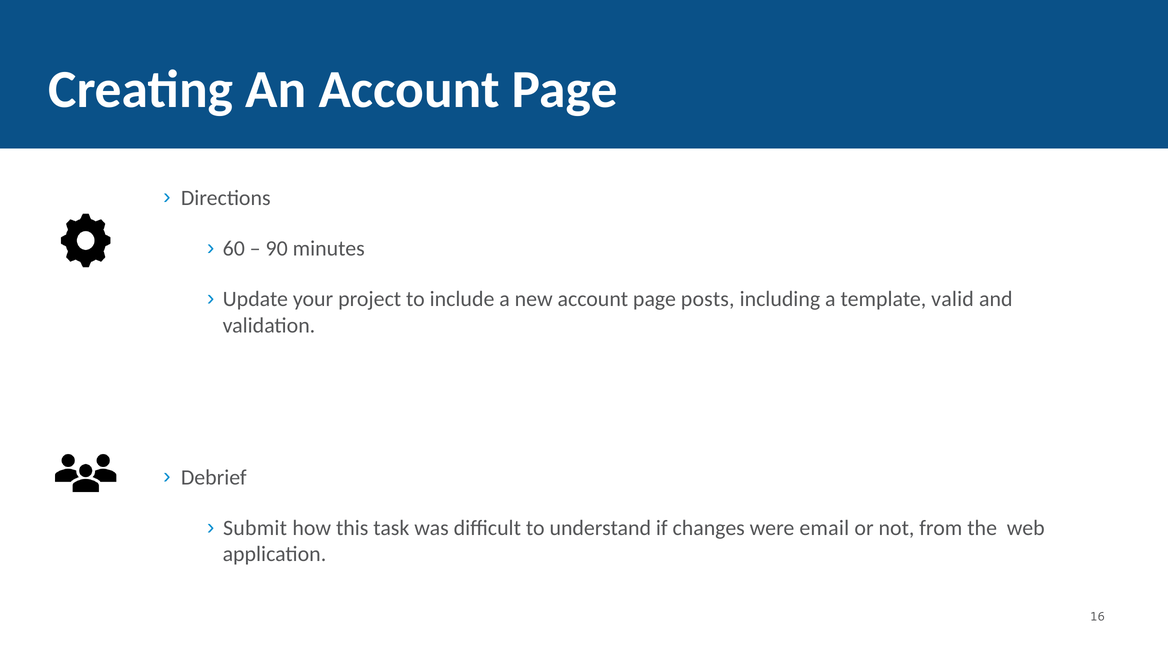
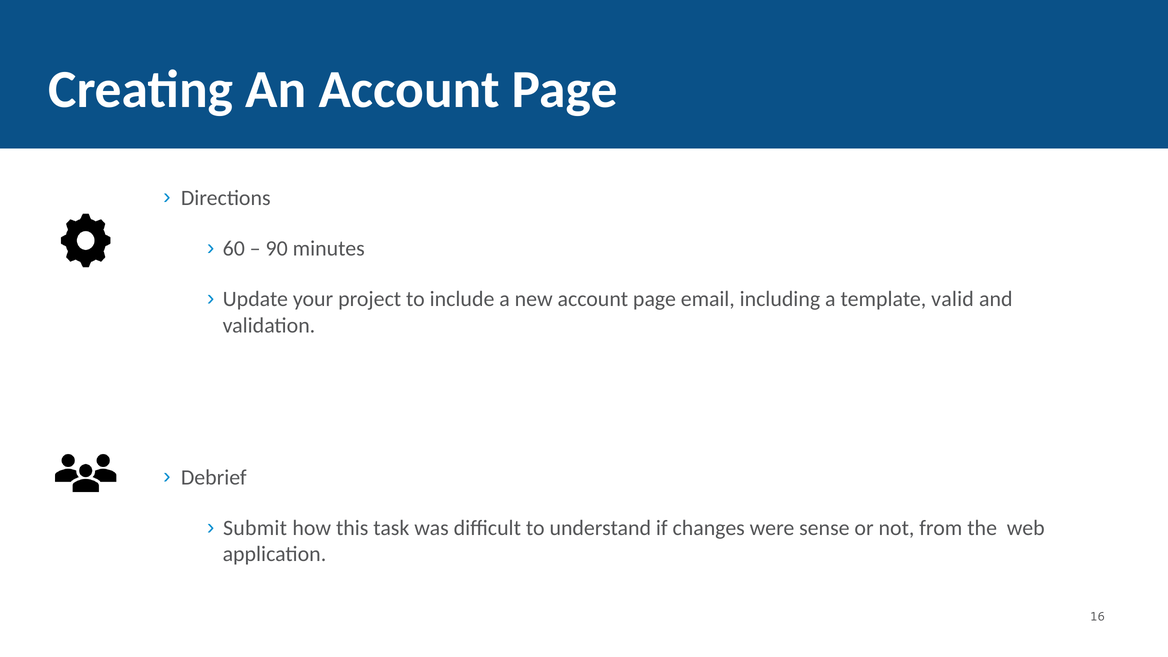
posts: posts -> email
email: email -> sense
